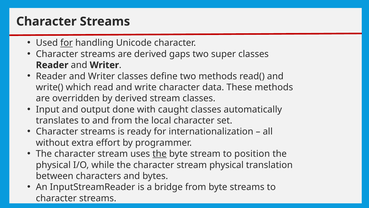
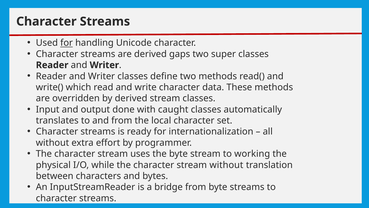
the at (160, 154) underline: present -> none
position: position -> working
stream physical: physical -> without
